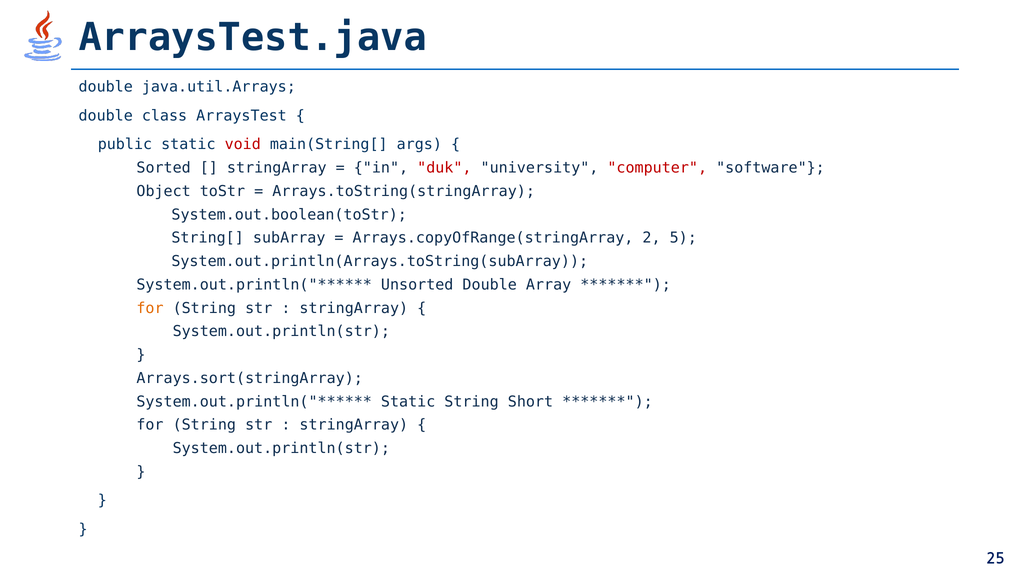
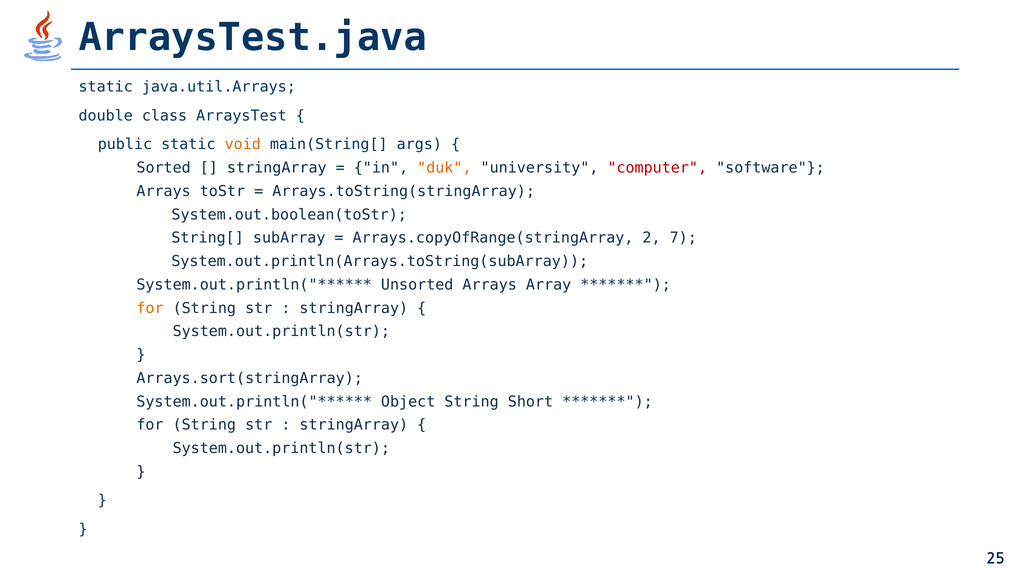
double at (106, 87): double -> static
void colour: red -> orange
duk colour: red -> orange
Object at (164, 191): Object -> Arrays
5: 5 -> 7
Unsorted Double: Double -> Arrays
Static at (408, 402): Static -> Object
